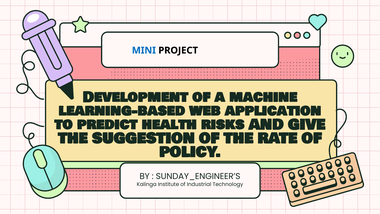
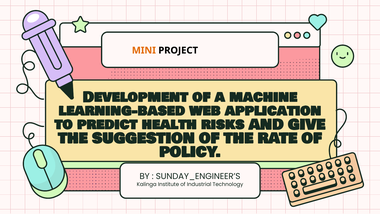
MINI colour: blue -> orange
